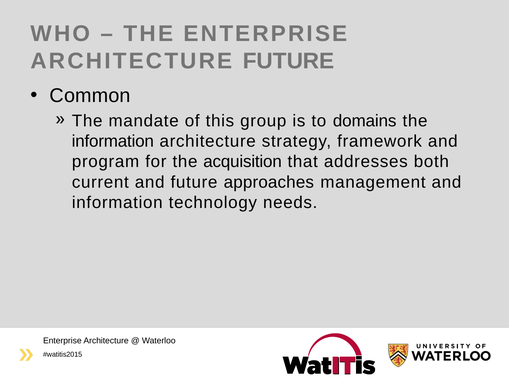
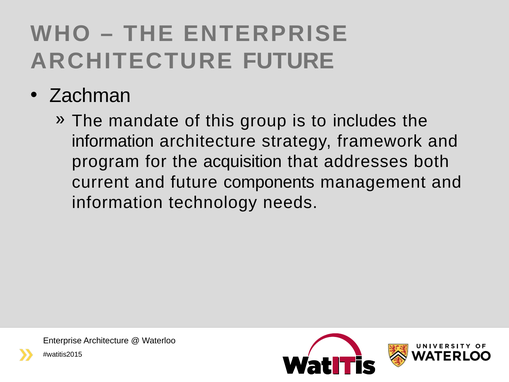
Common: Common -> Zachman
domains: domains -> includes
approaches: approaches -> components
